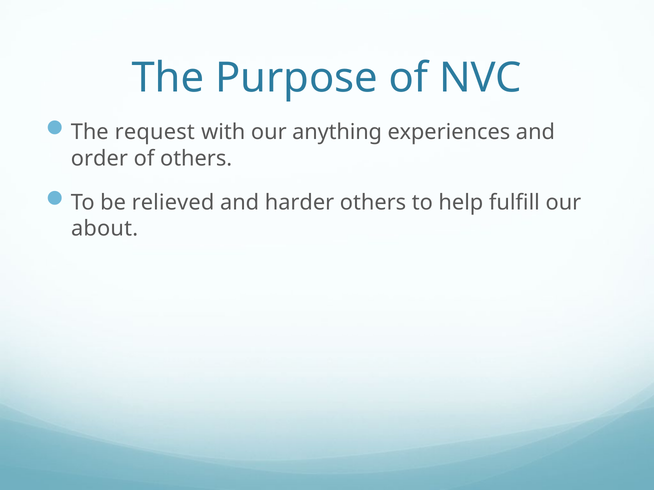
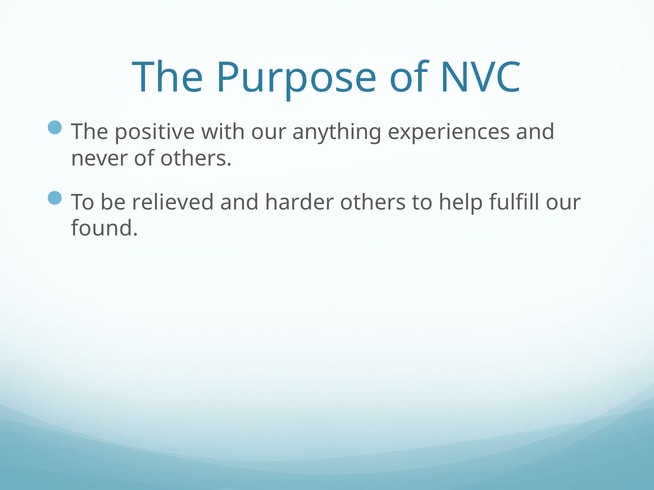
request: request -> positive
order: order -> never
about: about -> found
